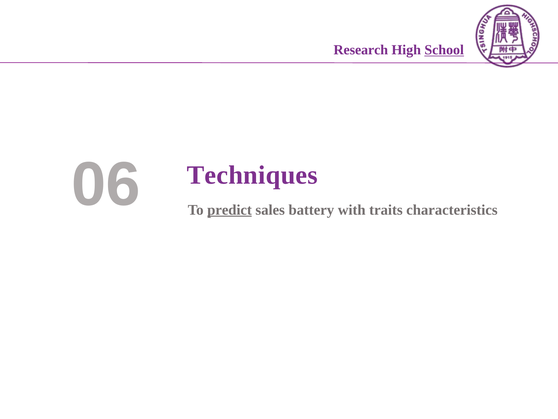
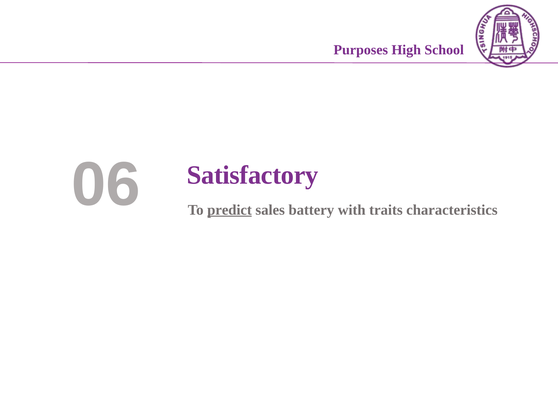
Research: Research -> Purposes
School underline: present -> none
Techniques: Techniques -> Satisfactory
